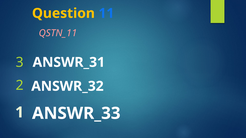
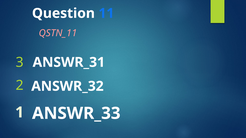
Question colour: yellow -> white
